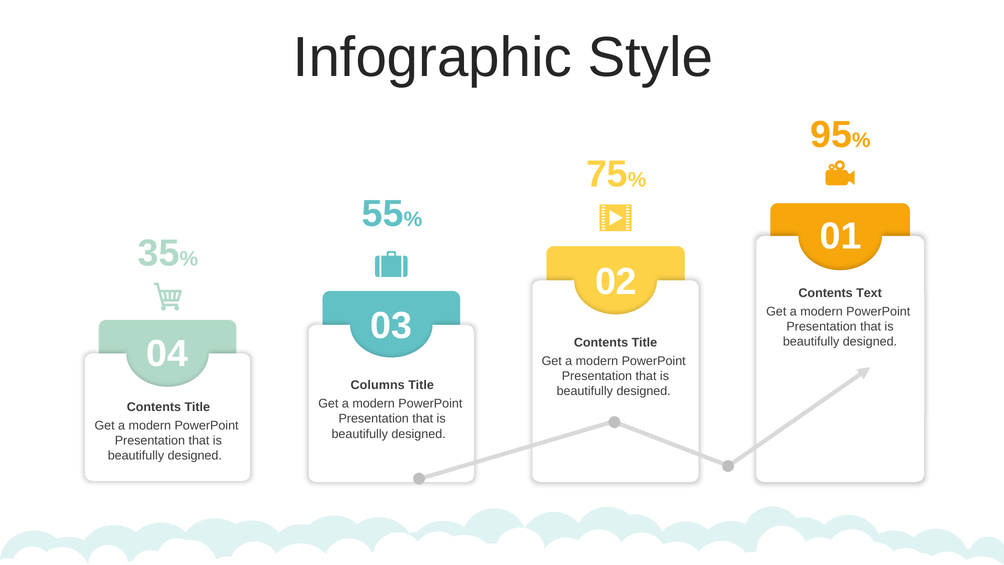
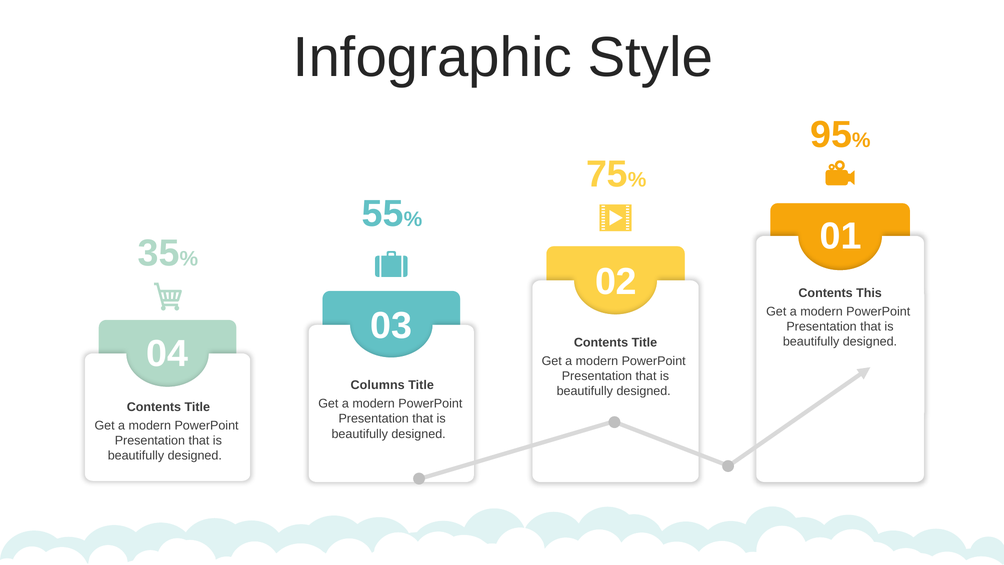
Text: Text -> This
